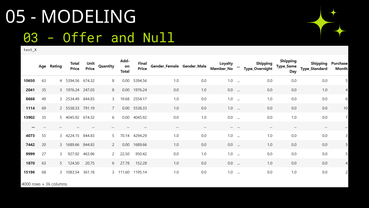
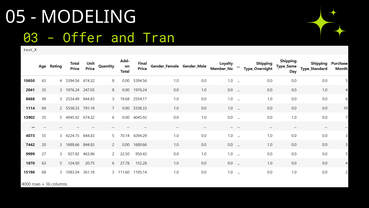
Null: Null -> Tran
